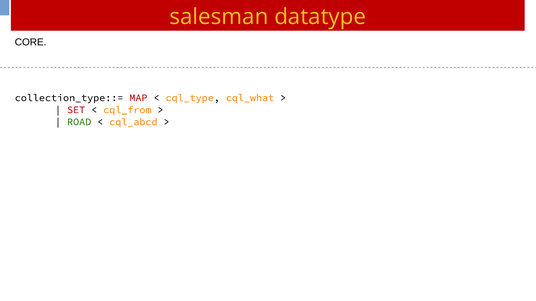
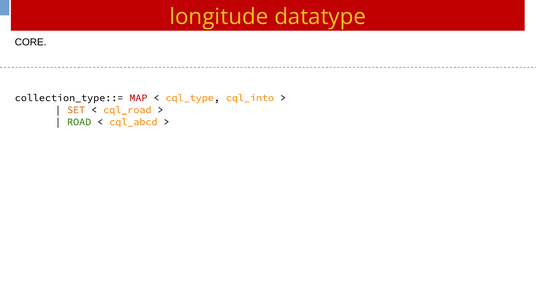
salesman: salesman -> longitude
cql_what: cql_what -> cql_into
SET colour: red -> orange
cql_from: cql_from -> cql_road
